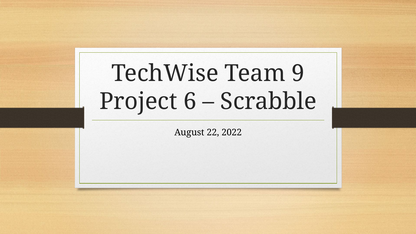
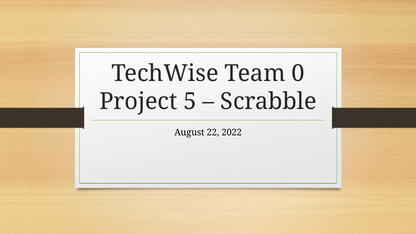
9: 9 -> 0
6: 6 -> 5
